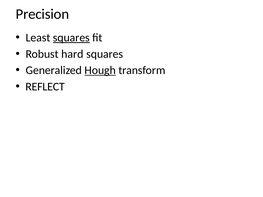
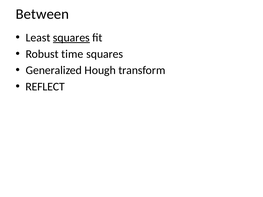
Precision: Precision -> Between
hard: hard -> time
Hough underline: present -> none
